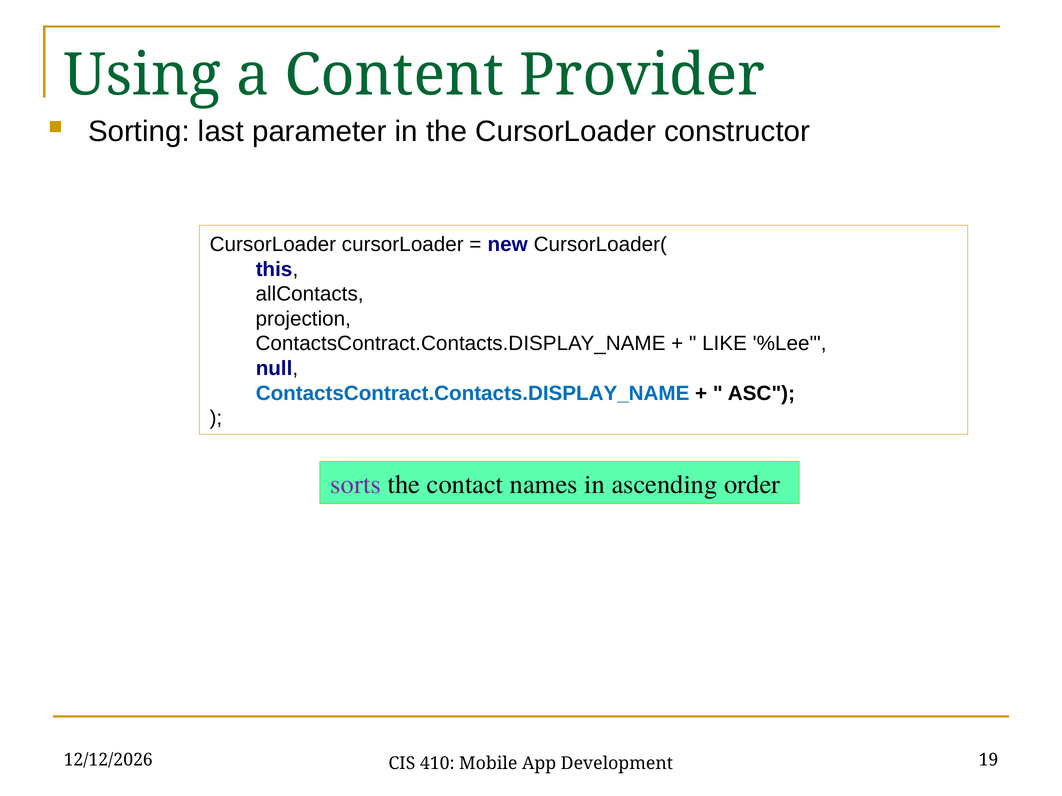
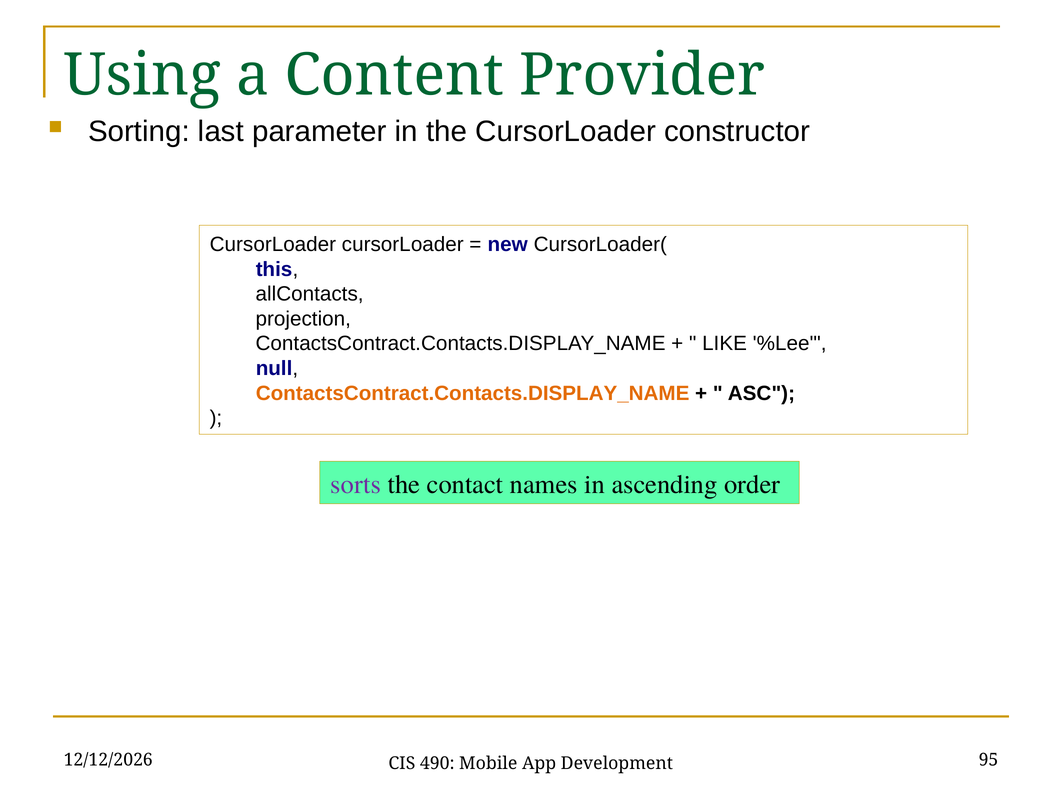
ContactsContract.Contacts.DISPLAY_NAME at (473, 393) colour: blue -> orange
410: 410 -> 490
19: 19 -> 95
